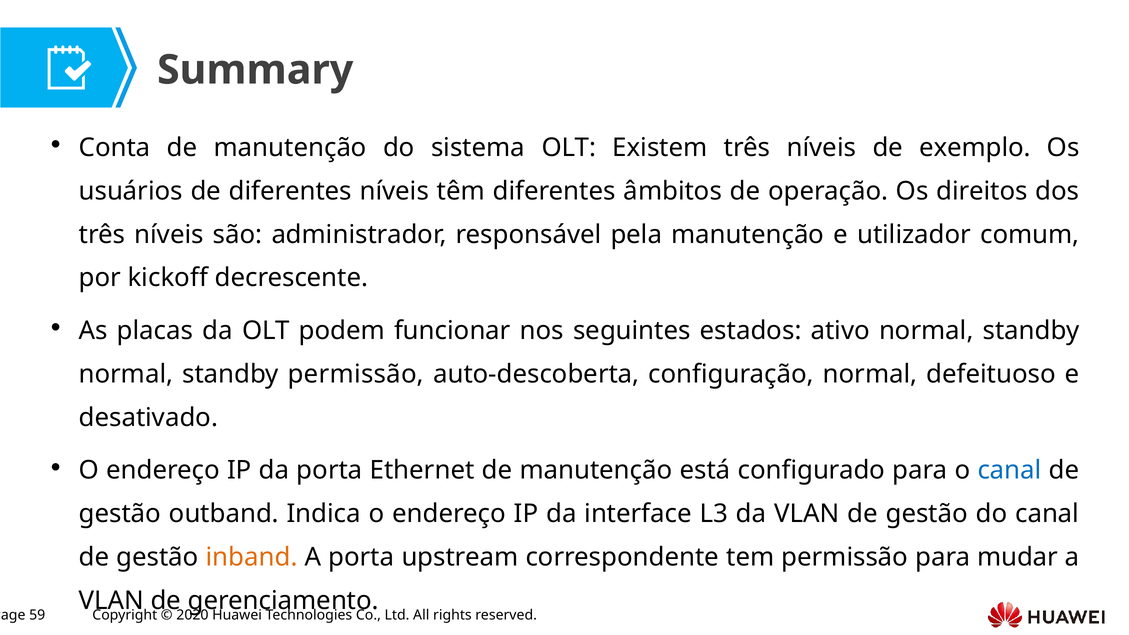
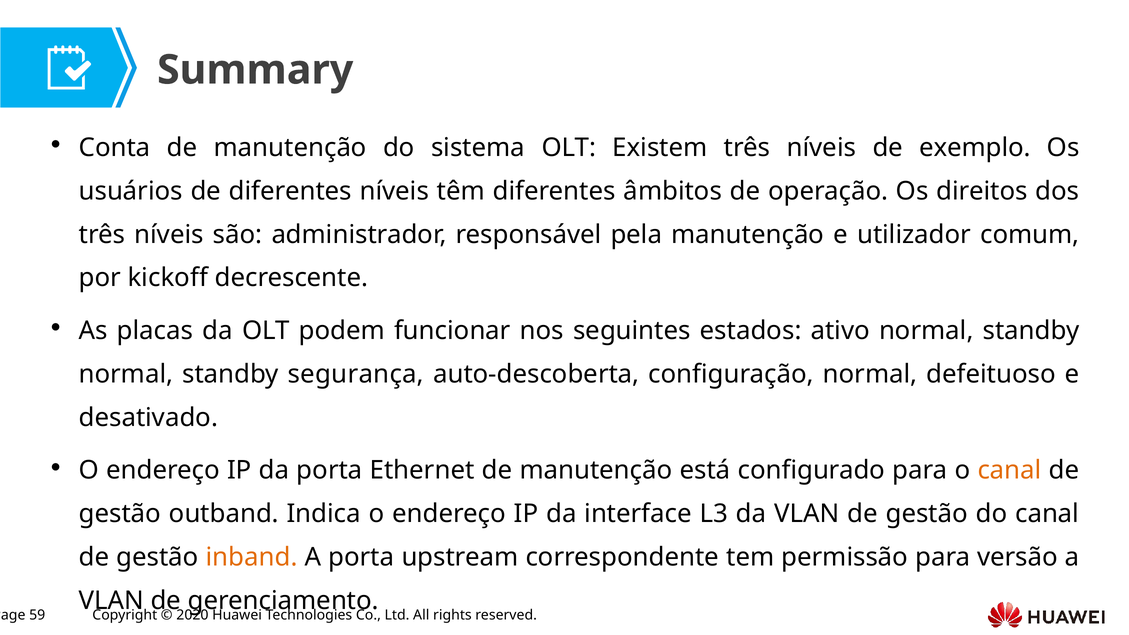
standby permissão: permissão -> segurança
canal at (1010, 470) colour: blue -> orange
mudar: mudar -> versão
